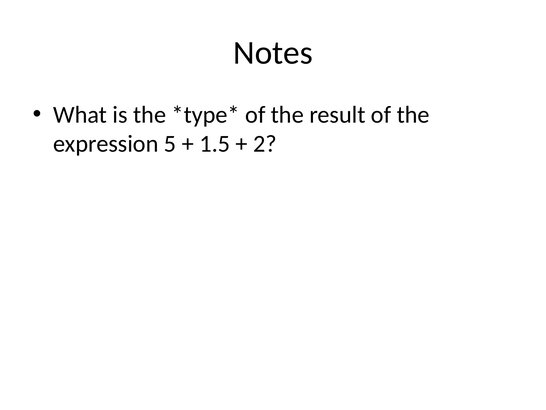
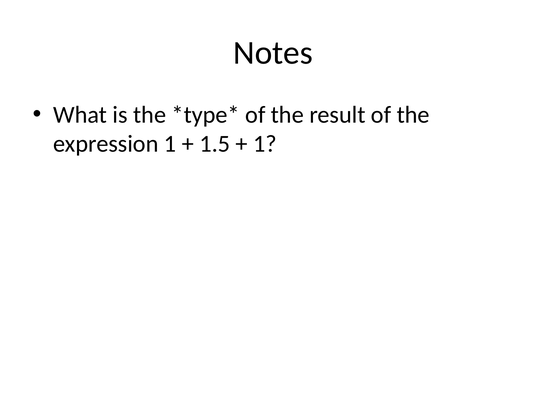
expression 5: 5 -> 1
2 at (265, 144): 2 -> 1
